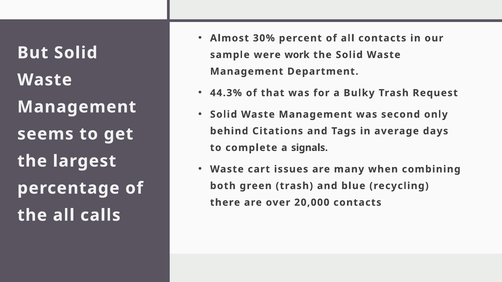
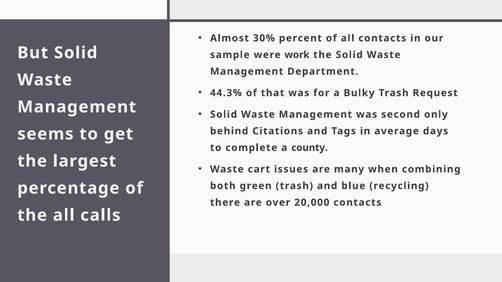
signals: signals -> county
